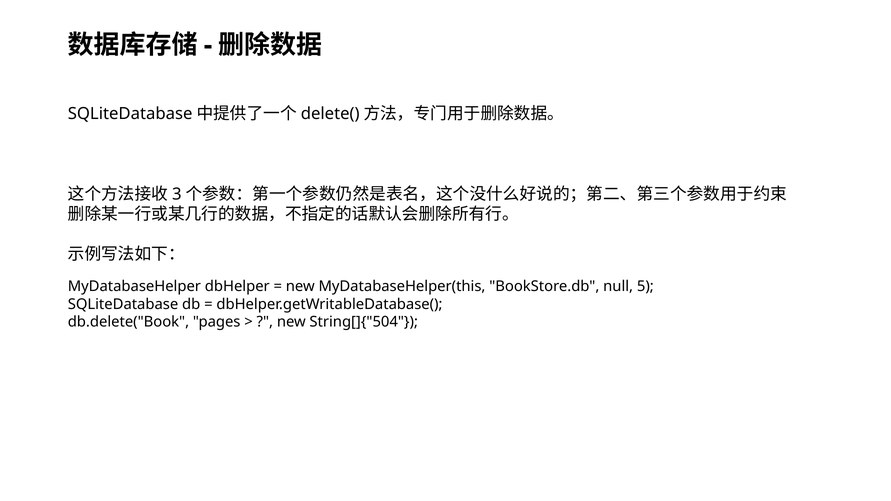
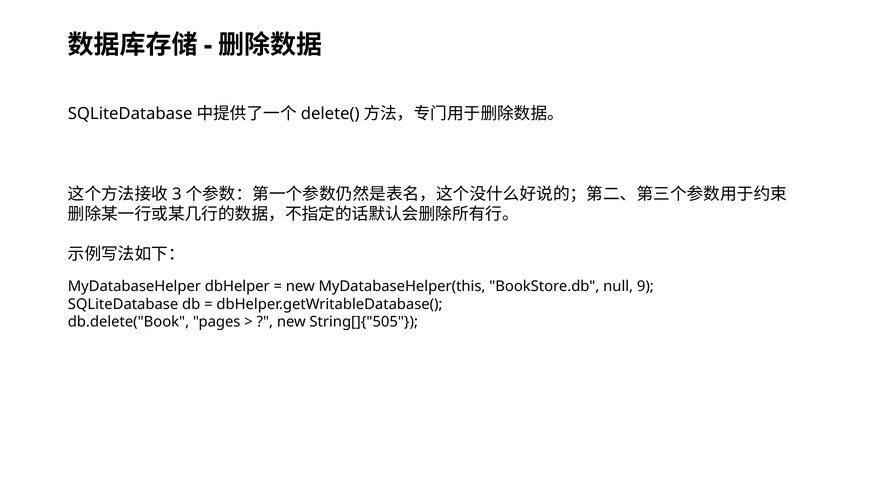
5: 5 -> 9
String[]{"504: String[]{"504 -> String[]{"505
